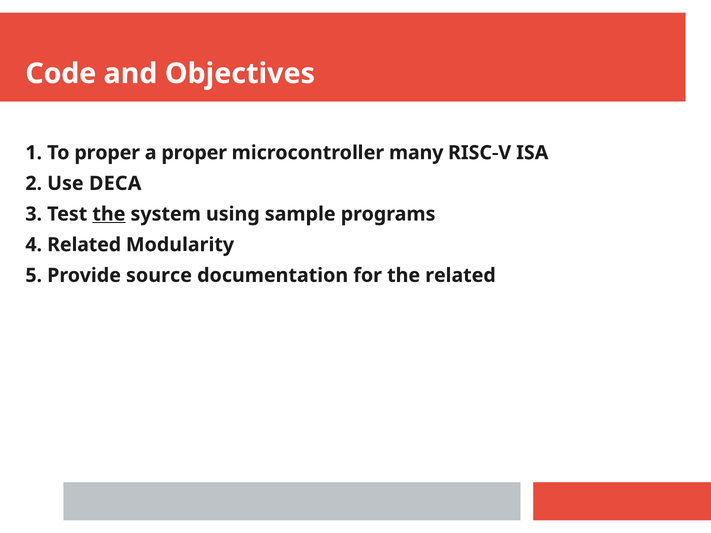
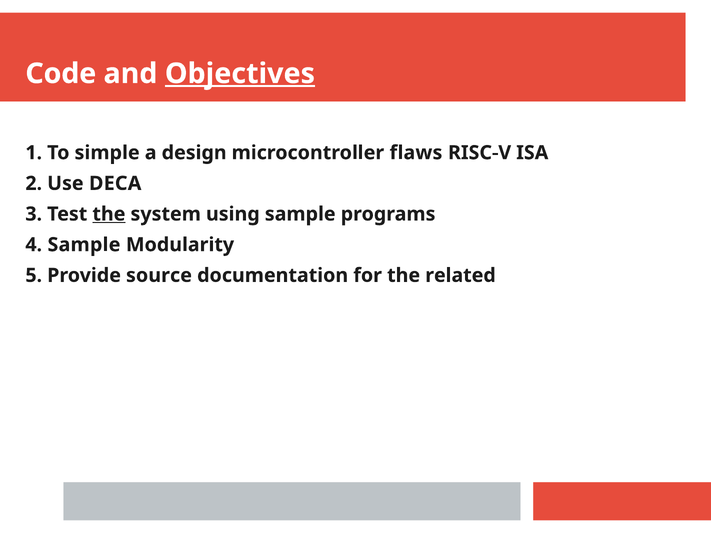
Objectives underline: none -> present
To proper: proper -> simple
a proper: proper -> design
many: many -> flaws
4 Related: Related -> Sample
